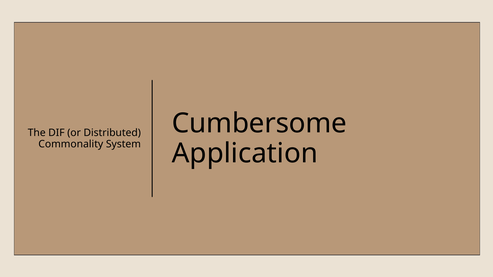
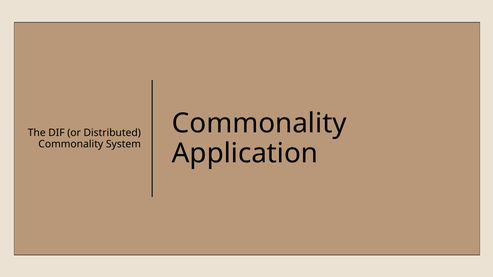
Cumbersome at (259, 124): Cumbersome -> Commonality
